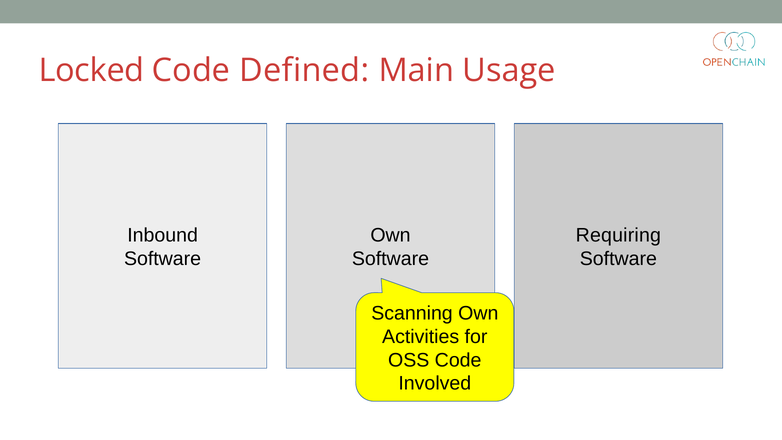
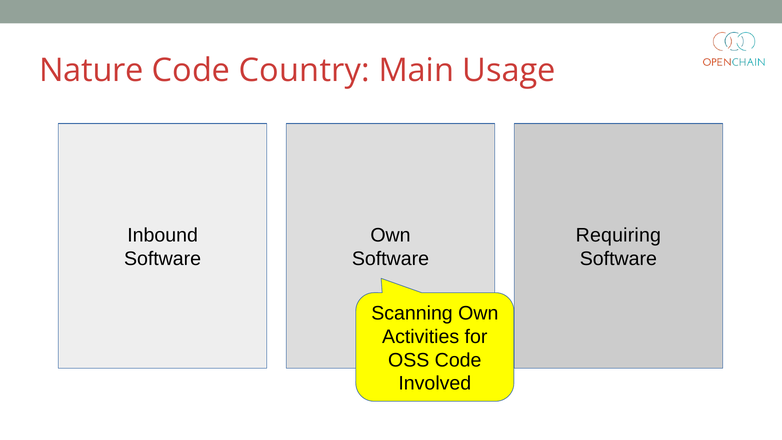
Locked: Locked -> Nature
Defined: Defined -> Country
